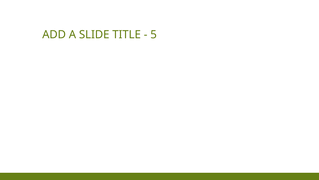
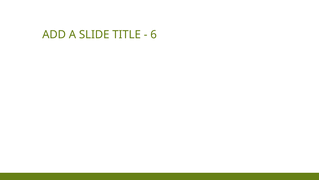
5: 5 -> 6
